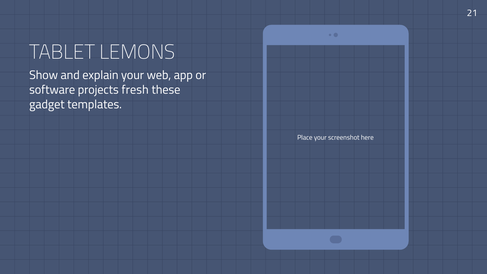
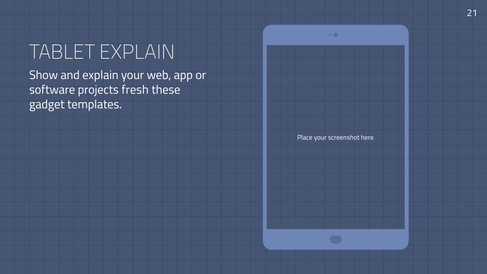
TABLET LEMONS: LEMONS -> EXPLAIN
